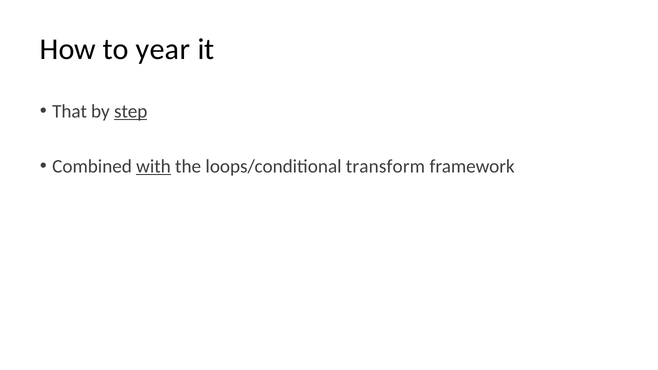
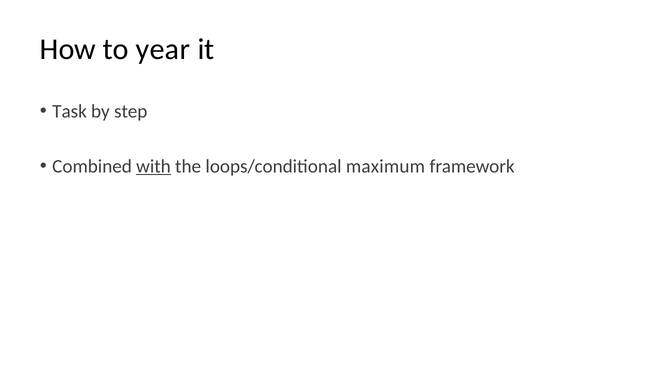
That: That -> Task
step underline: present -> none
transform: transform -> maximum
